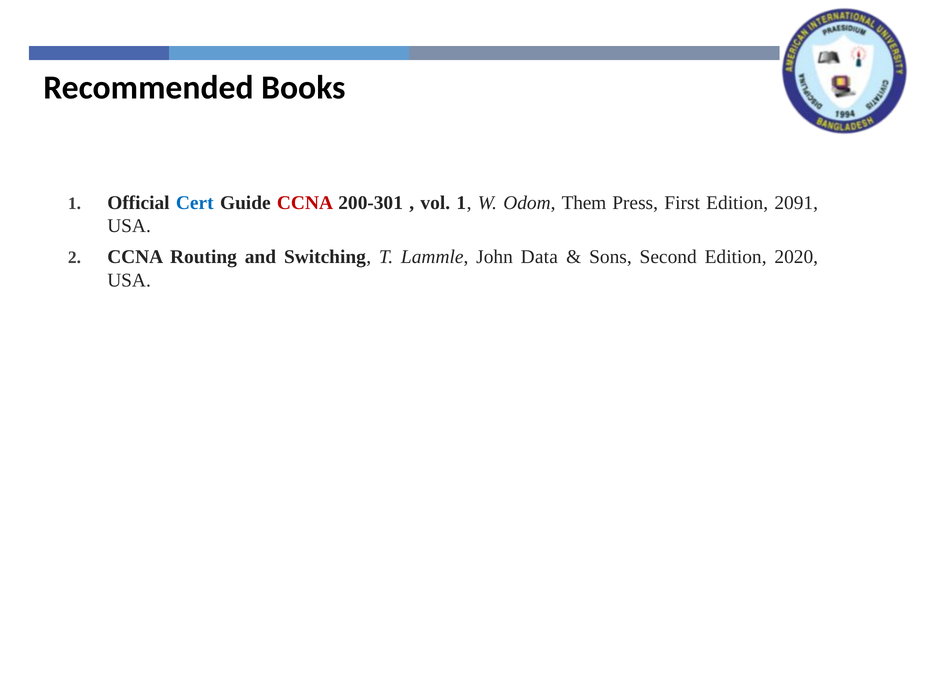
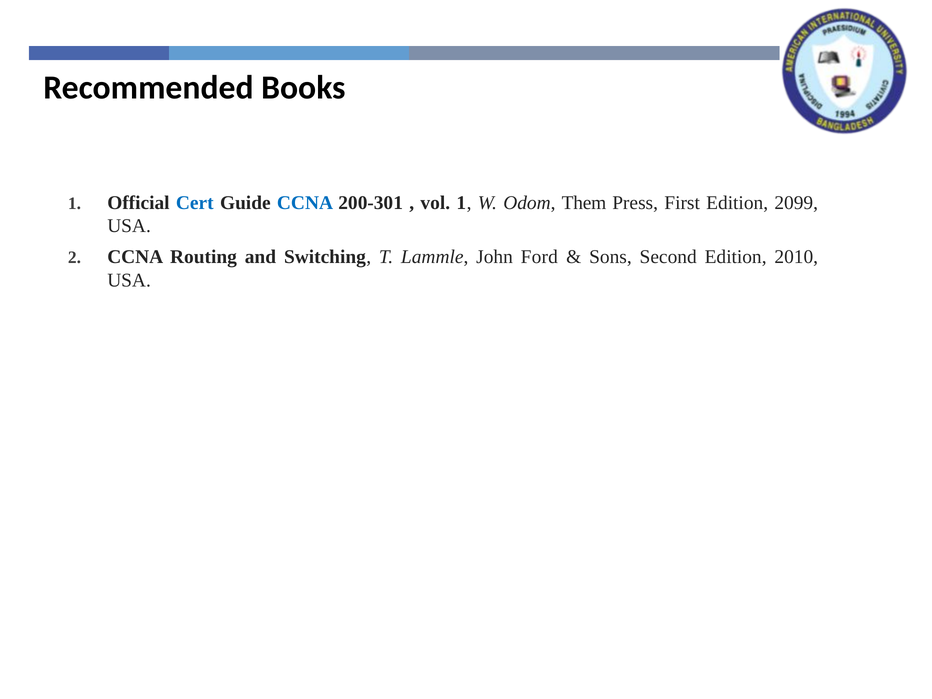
CCNA at (305, 203) colour: red -> blue
2091: 2091 -> 2099
Data: Data -> Ford
2020: 2020 -> 2010
